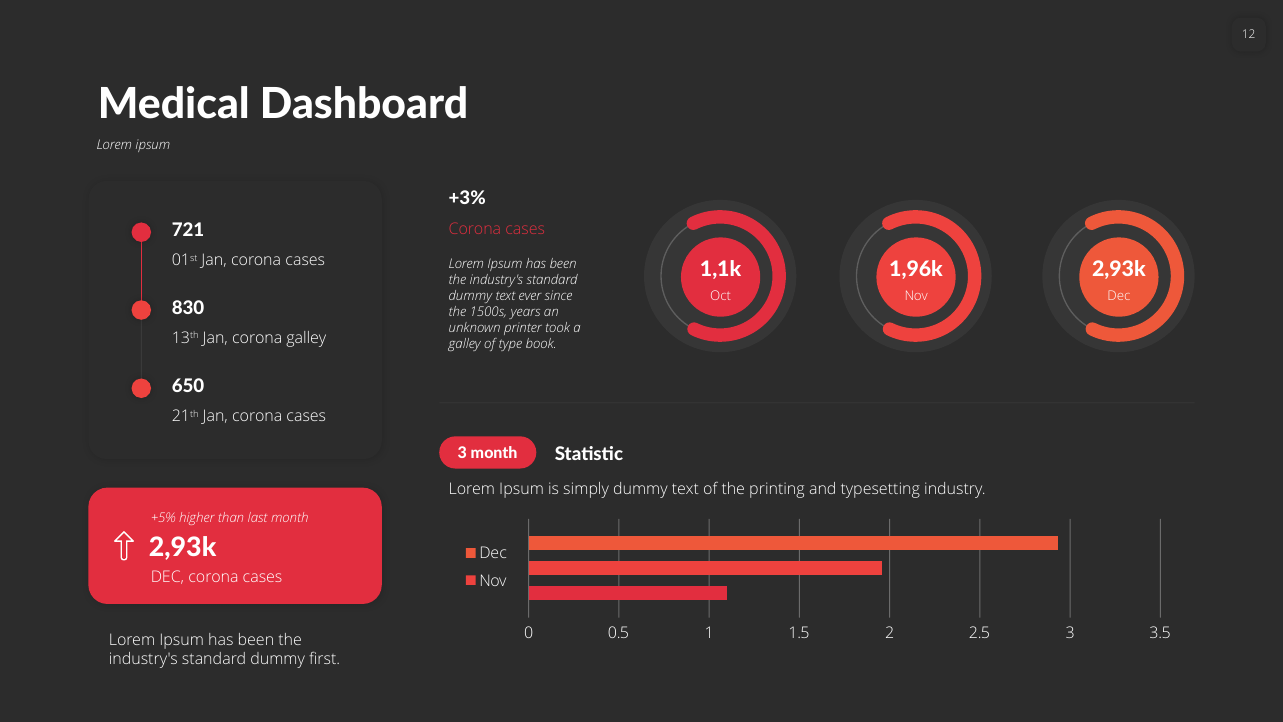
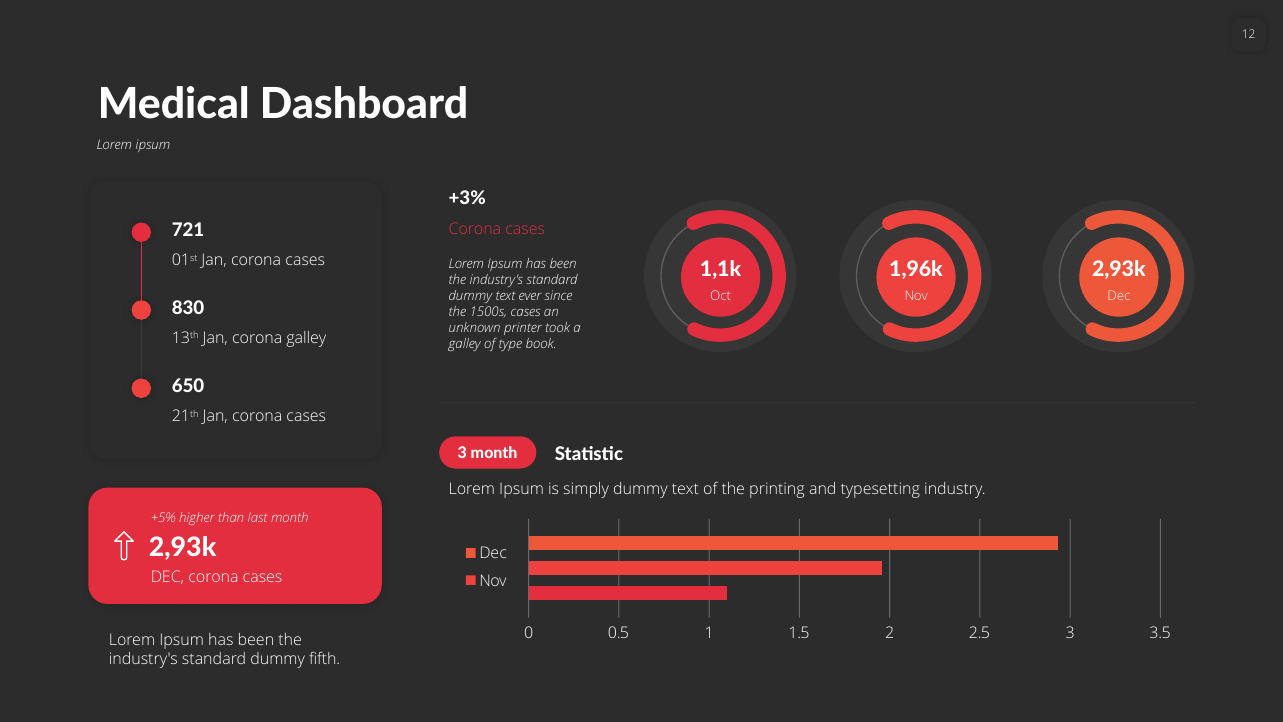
1500s years: years -> cases
first: first -> fifth
